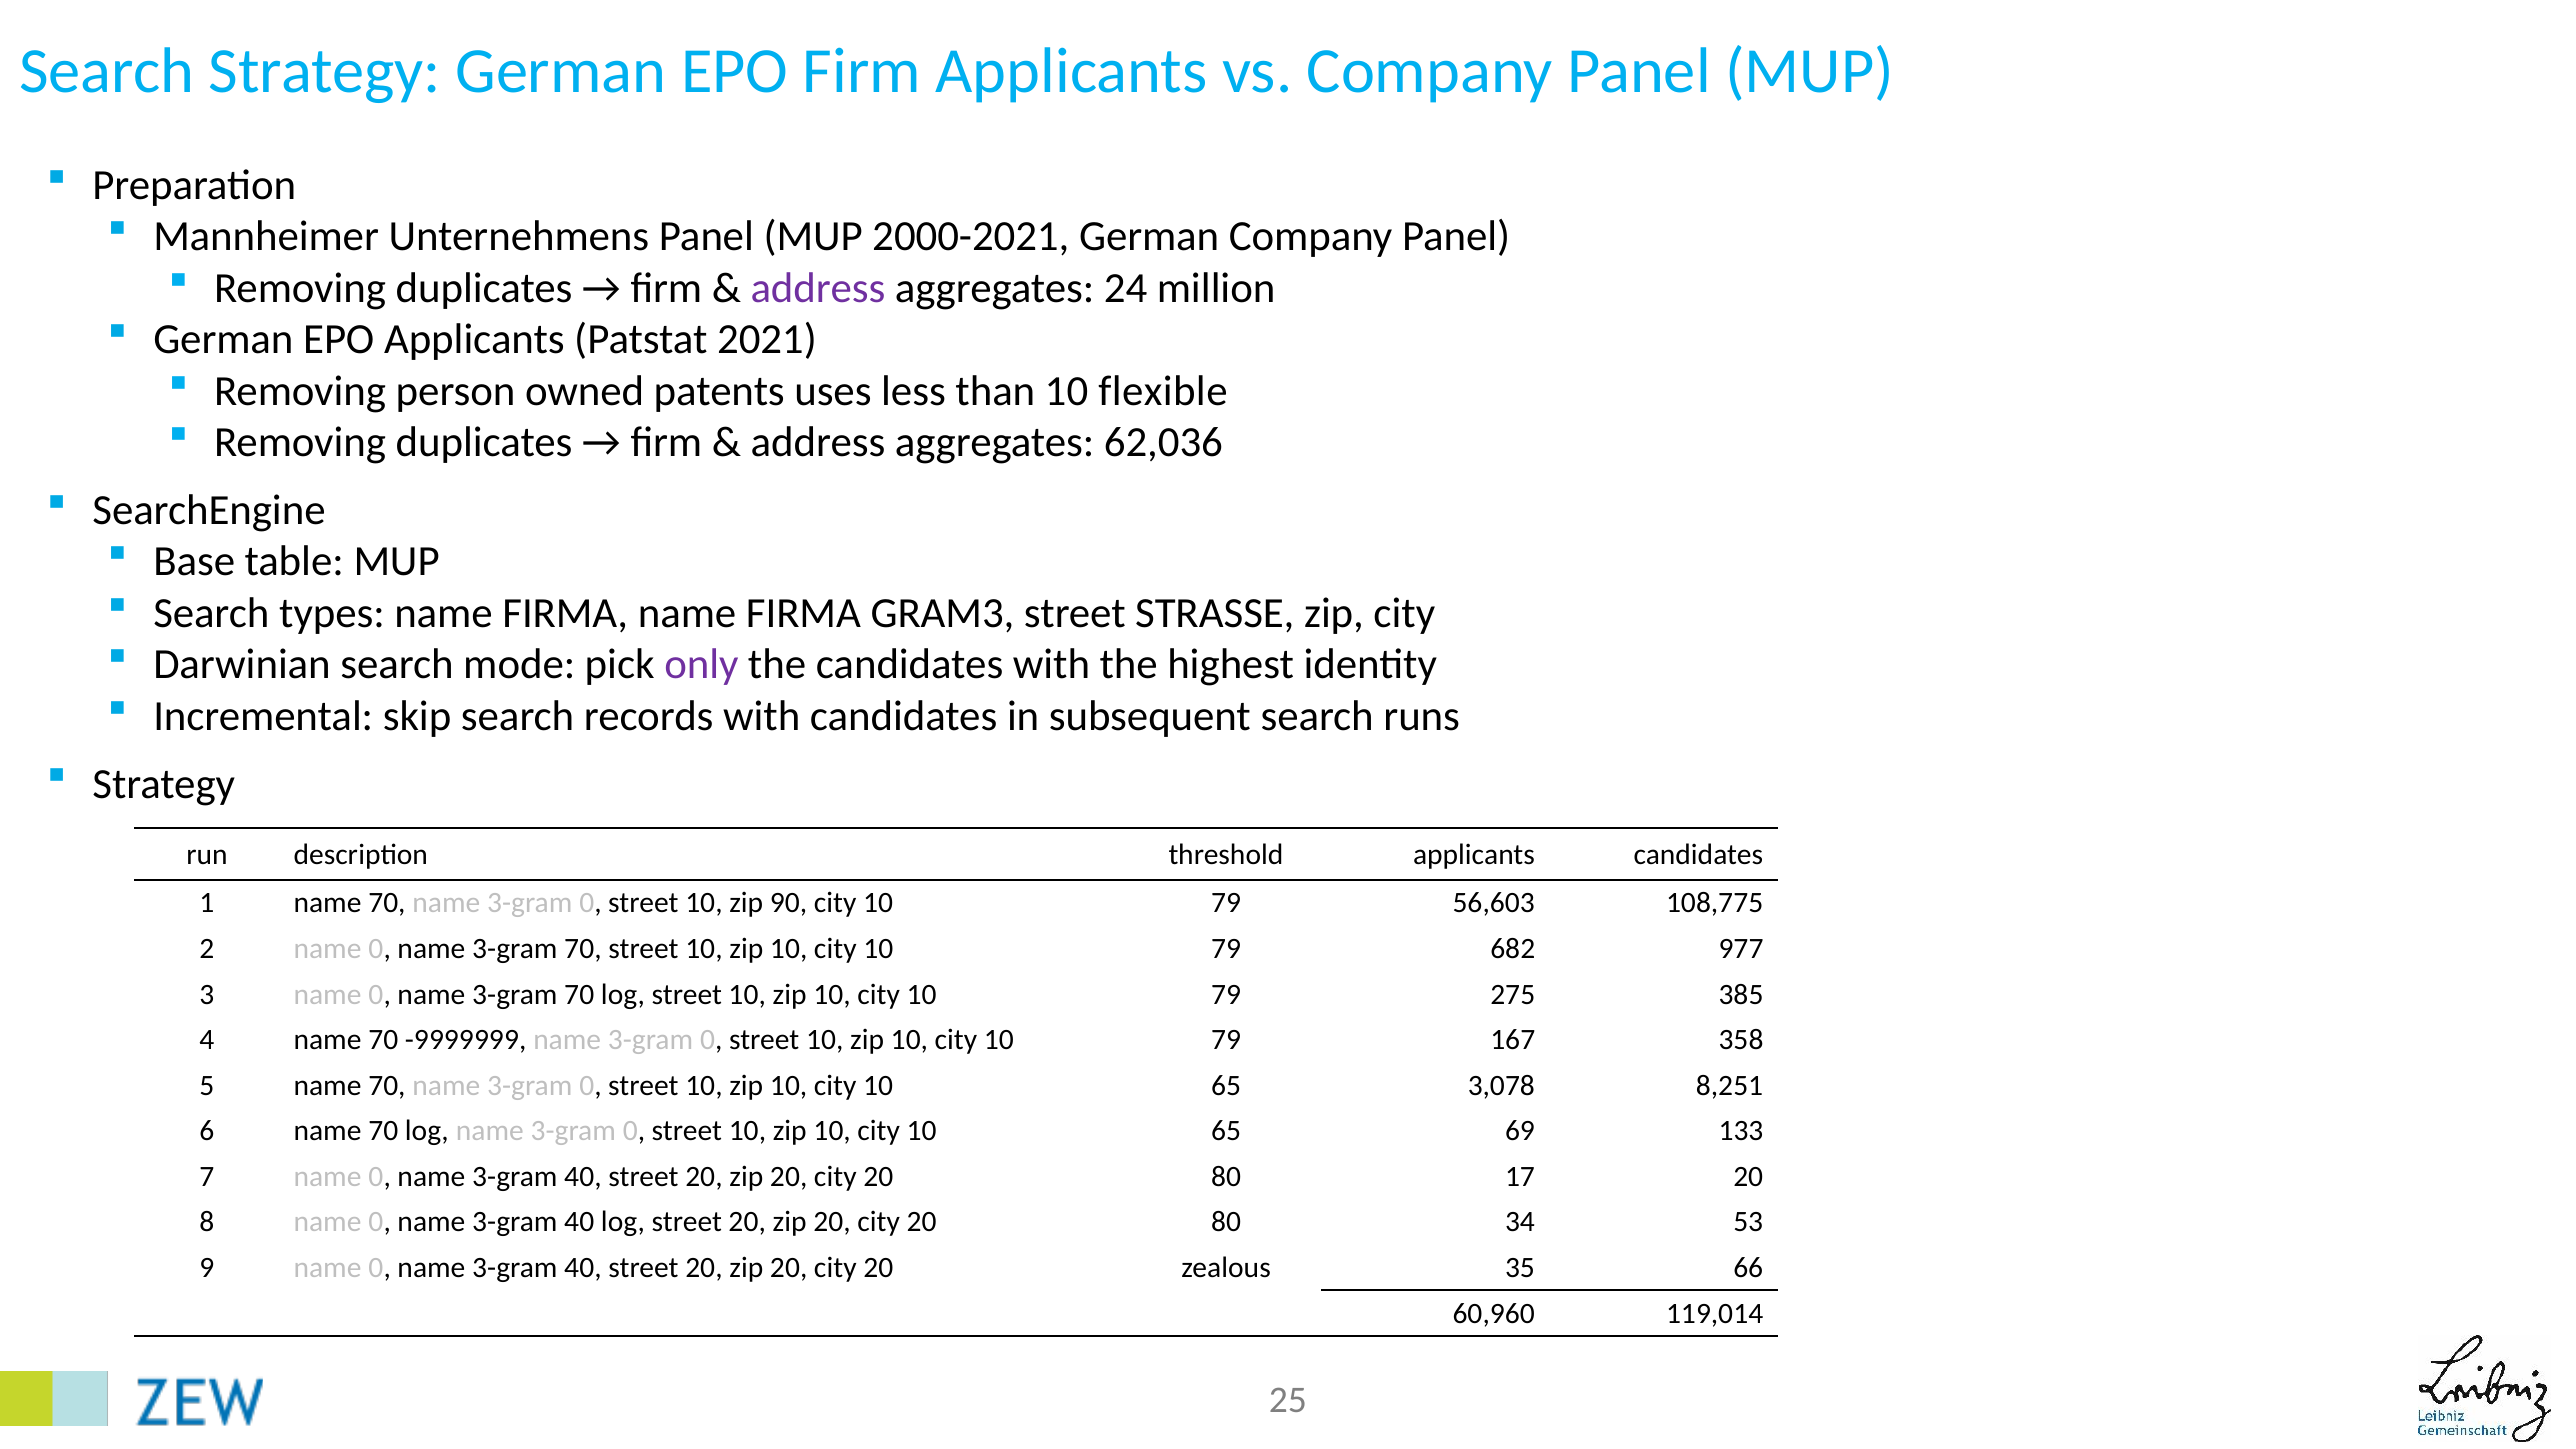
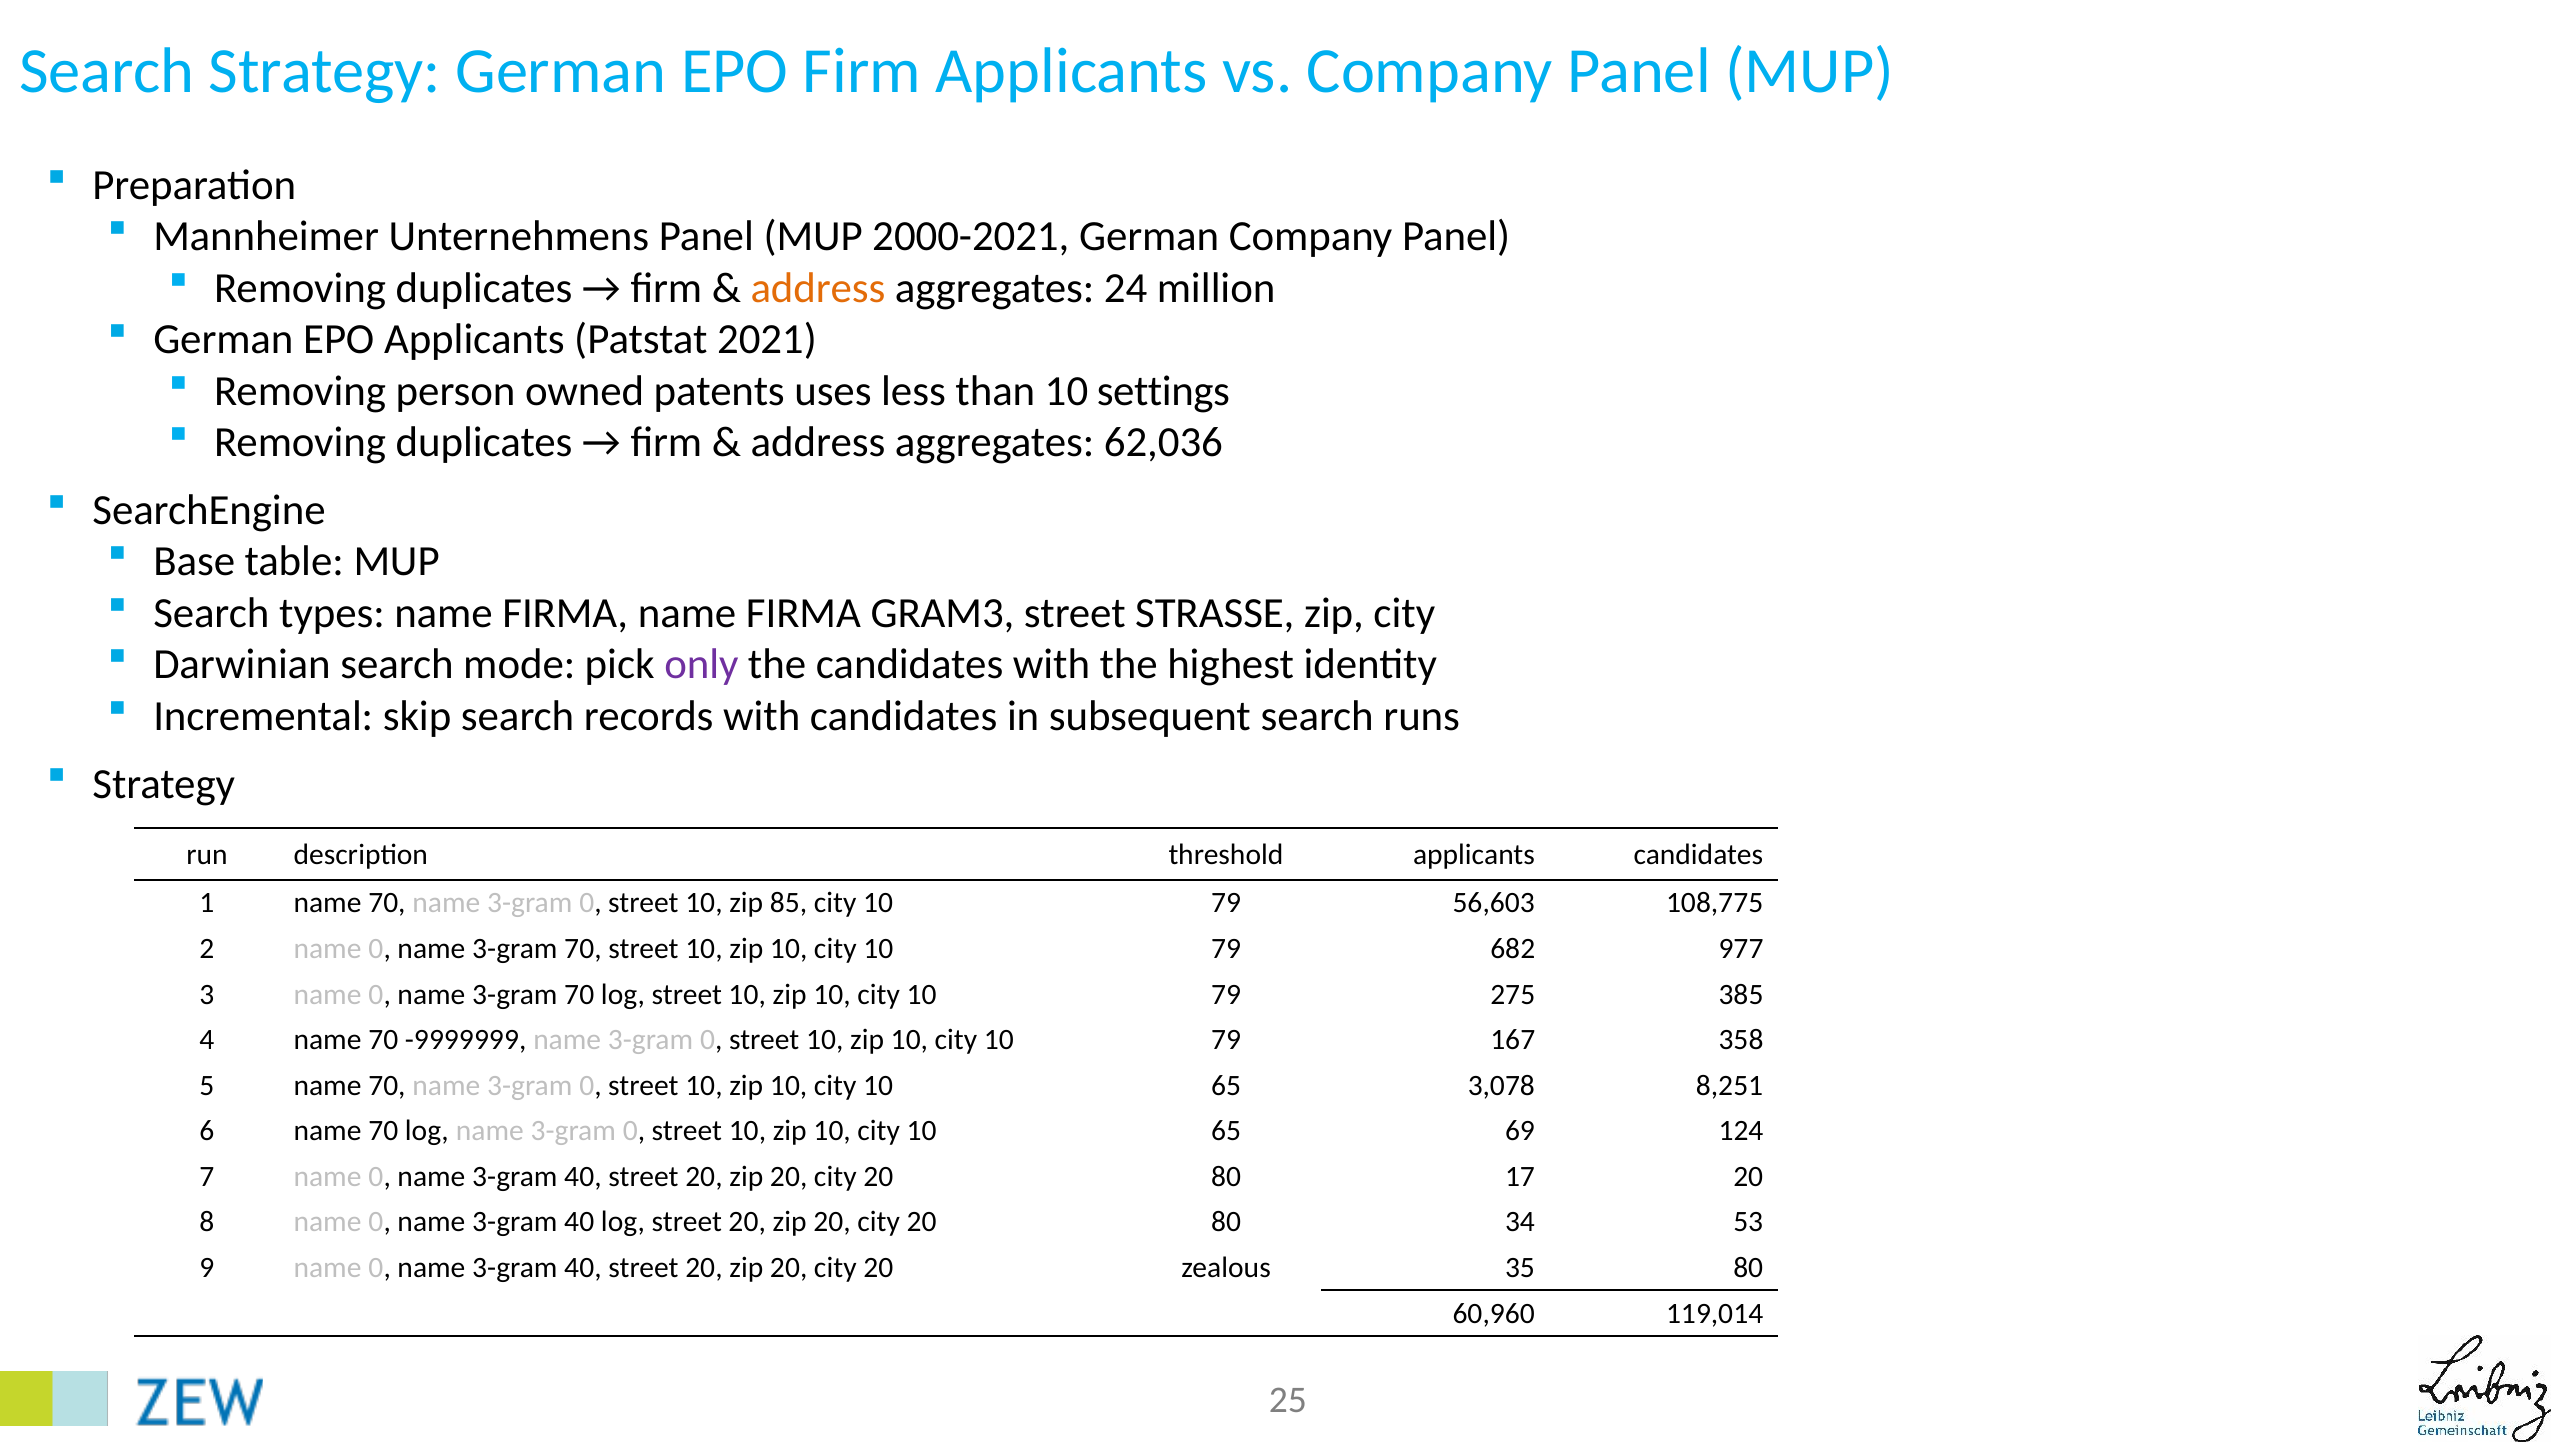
address at (818, 288) colour: purple -> orange
flexible: flexible -> settings
90: 90 -> 85
133: 133 -> 124
35 66: 66 -> 80
